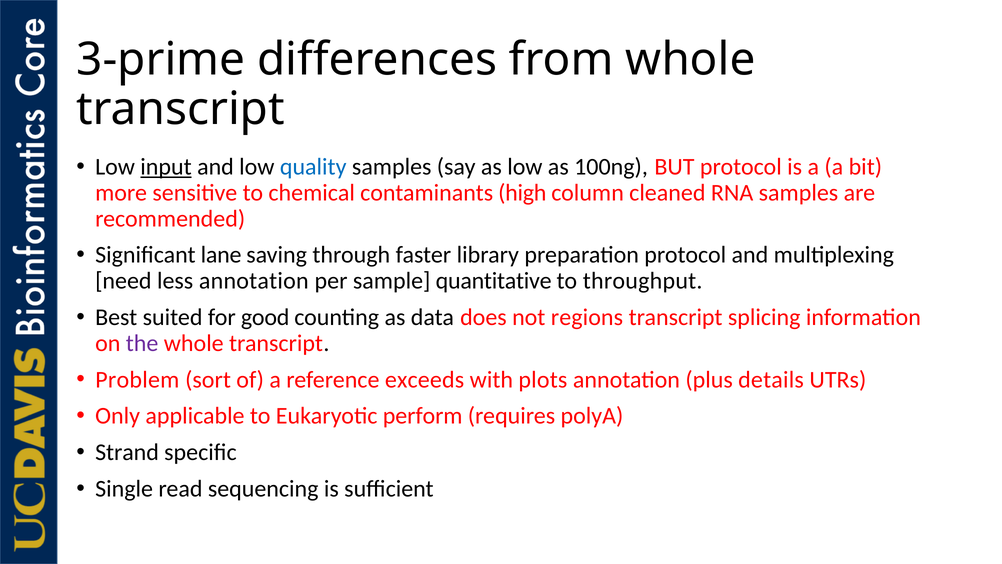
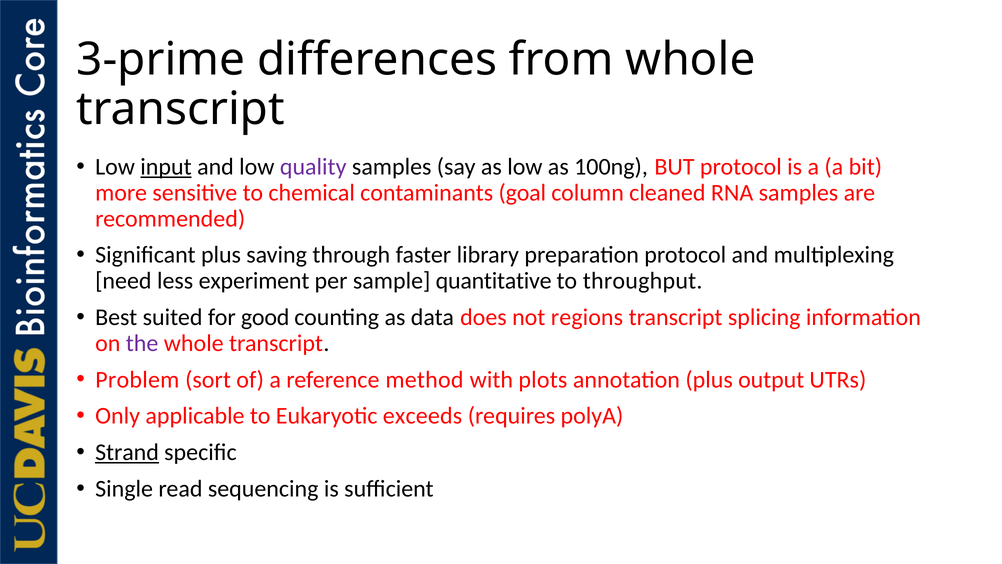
quality colour: blue -> purple
high: high -> goal
Significant lane: lane -> plus
less annotation: annotation -> experiment
exceeds: exceeds -> method
details: details -> output
perform: perform -> exceeds
Strand underline: none -> present
